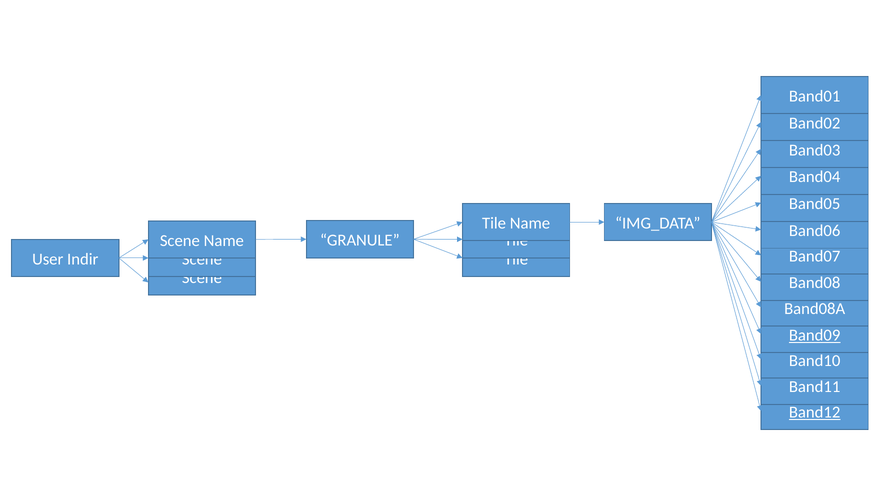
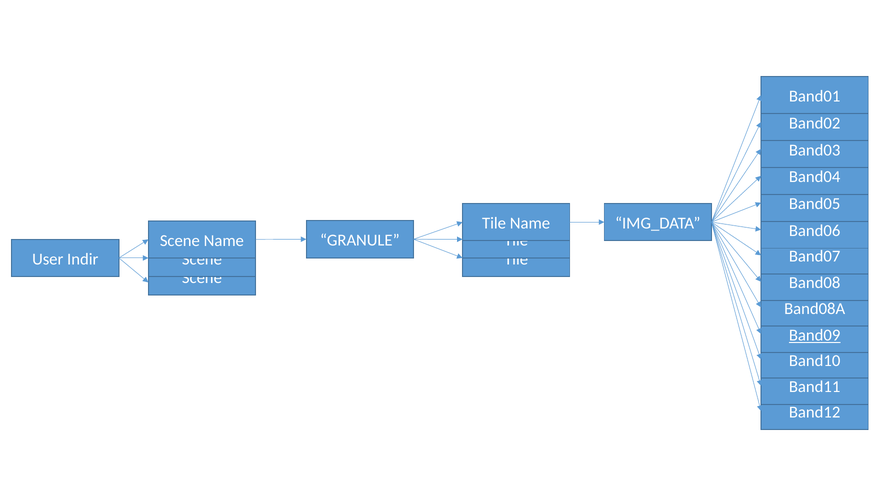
Band12 underline: present -> none
